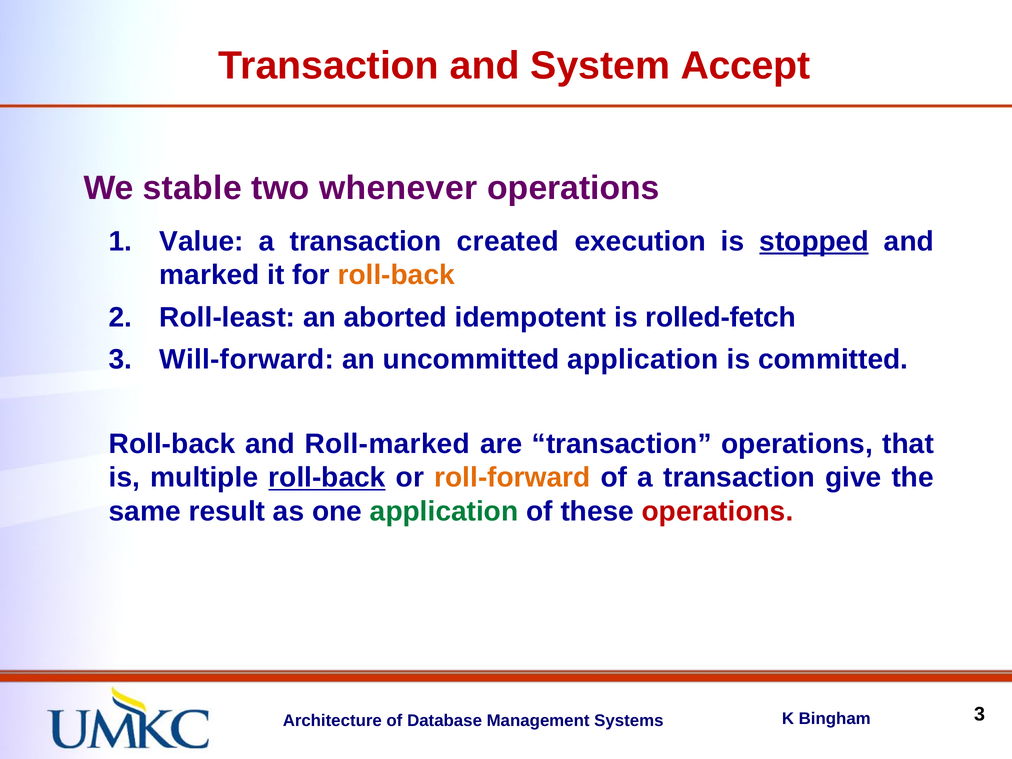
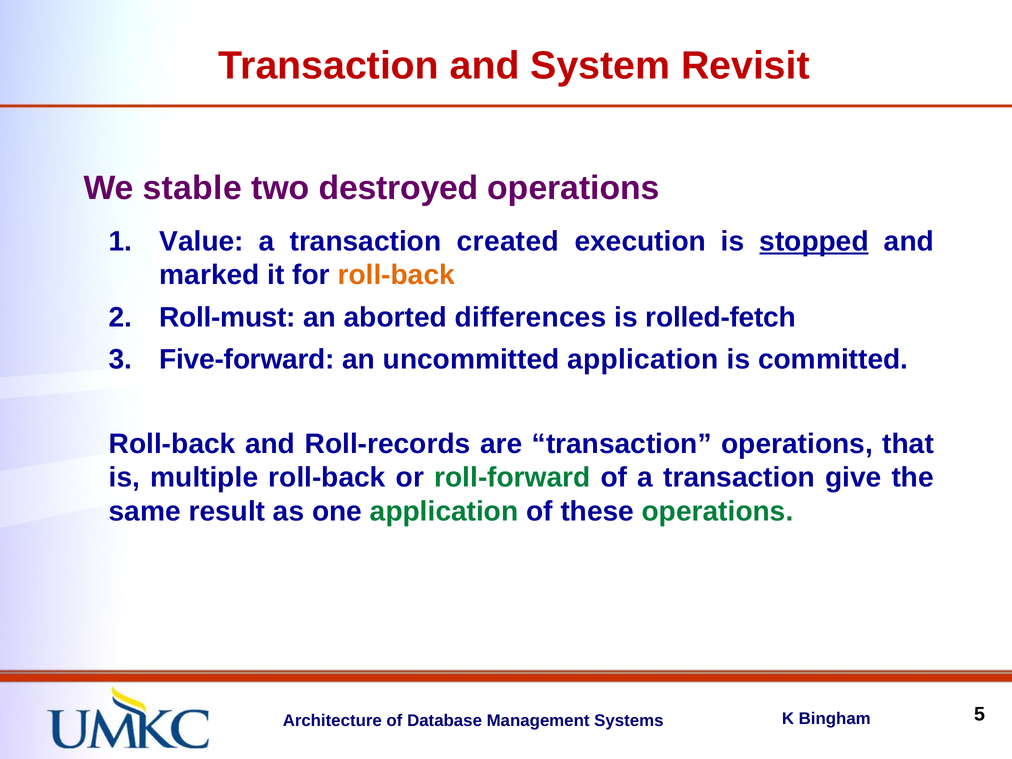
Accept: Accept -> Revisit
whenever: whenever -> destroyed
Roll-least: Roll-least -> Roll-must
idempotent: idempotent -> differences
Will-forward: Will-forward -> Five-forward
Roll-marked: Roll-marked -> Roll-records
roll-back at (327, 478) underline: present -> none
roll-forward colour: orange -> green
operations at (718, 511) colour: red -> green
3 at (980, 714): 3 -> 5
